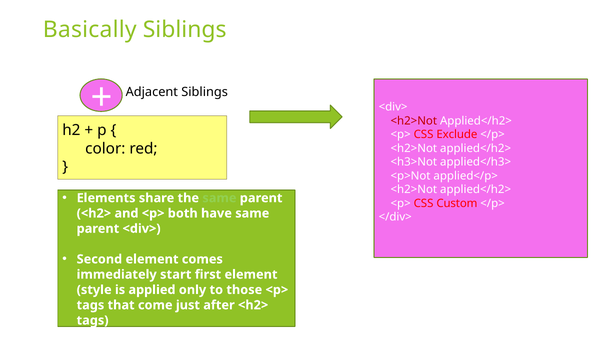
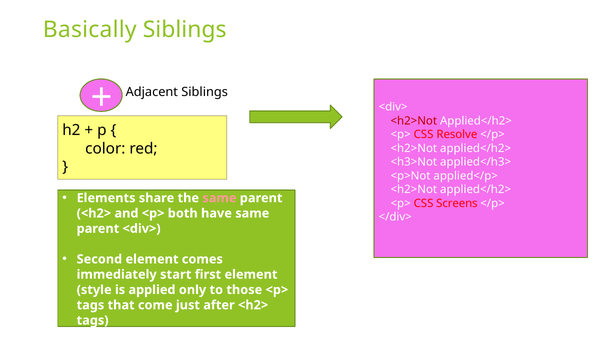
Exclude: Exclude -> Resolve
same at (219, 198) colour: light green -> pink
Custom: Custom -> Screens
